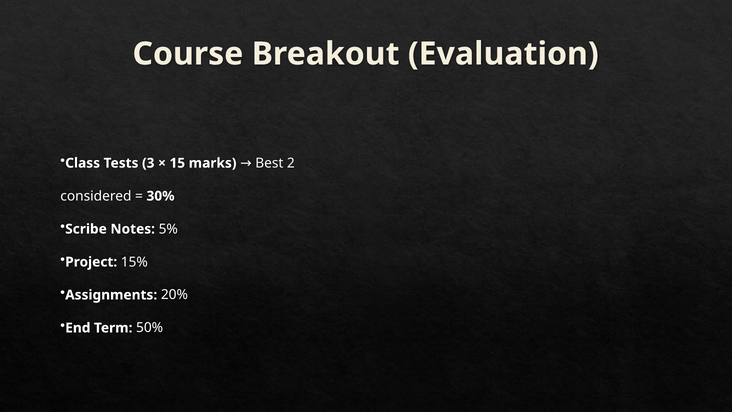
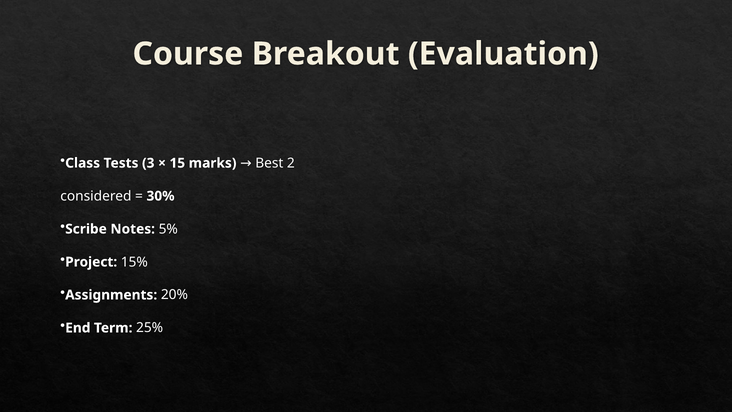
50%: 50% -> 25%
